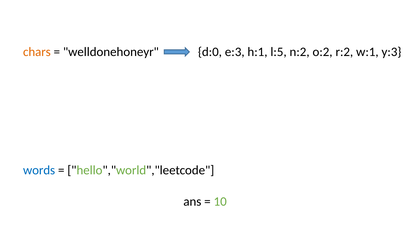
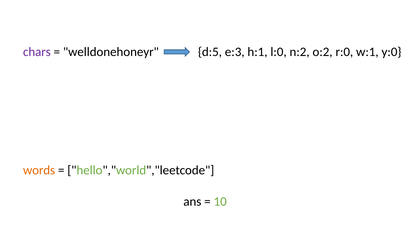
chars colour: orange -> purple
d:0: d:0 -> d:5
l:5: l:5 -> l:0
r:2: r:2 -> r:0
y:3: y:3 -> y:0
words colour: blue -> orange
